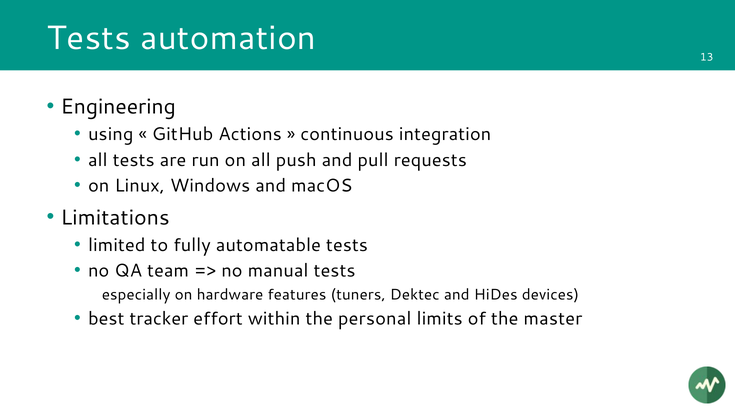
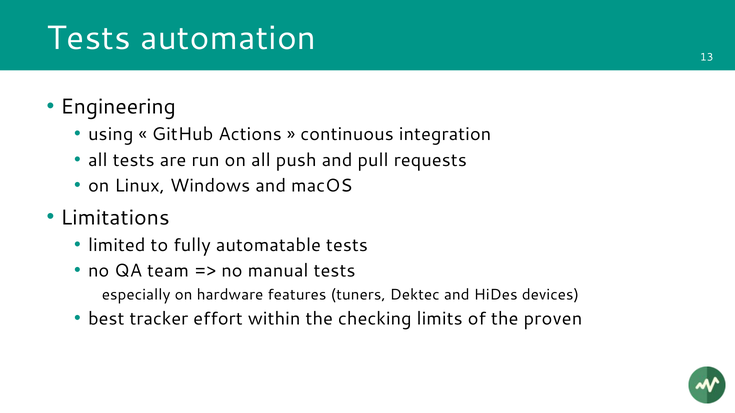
personal: personal -> checking
master: master -> proven
